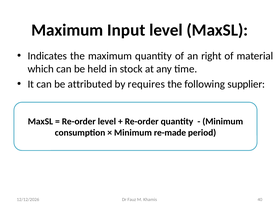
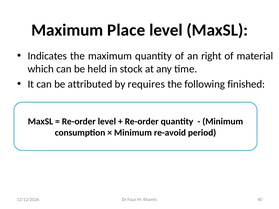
Input: Input -> Place
supplier: supplier -> finished
re-made: re-made -> re-avoid
